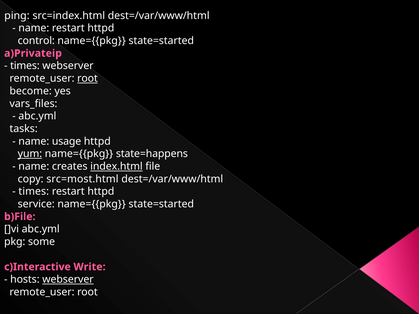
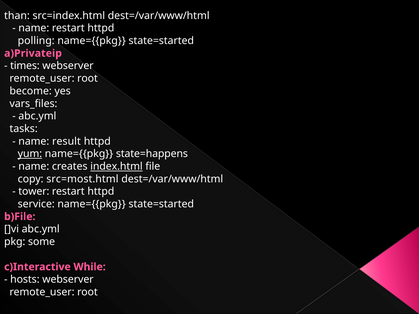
ping: ping -> than
control: control -> polling
root at (88, 78) underline: present -> none
usage: usage -> result
times at (34, 192): times -> tower
Write: Write -> While
webserver at (68, 280) underline: present -> none
